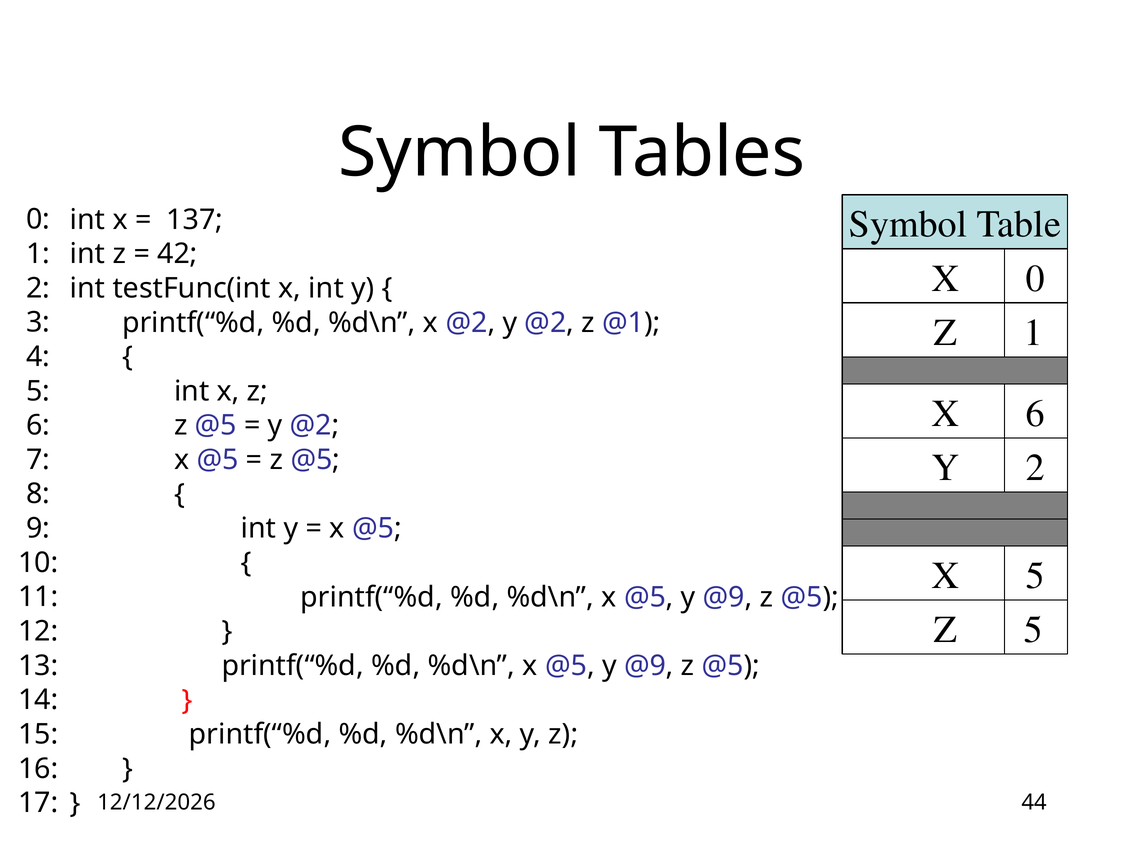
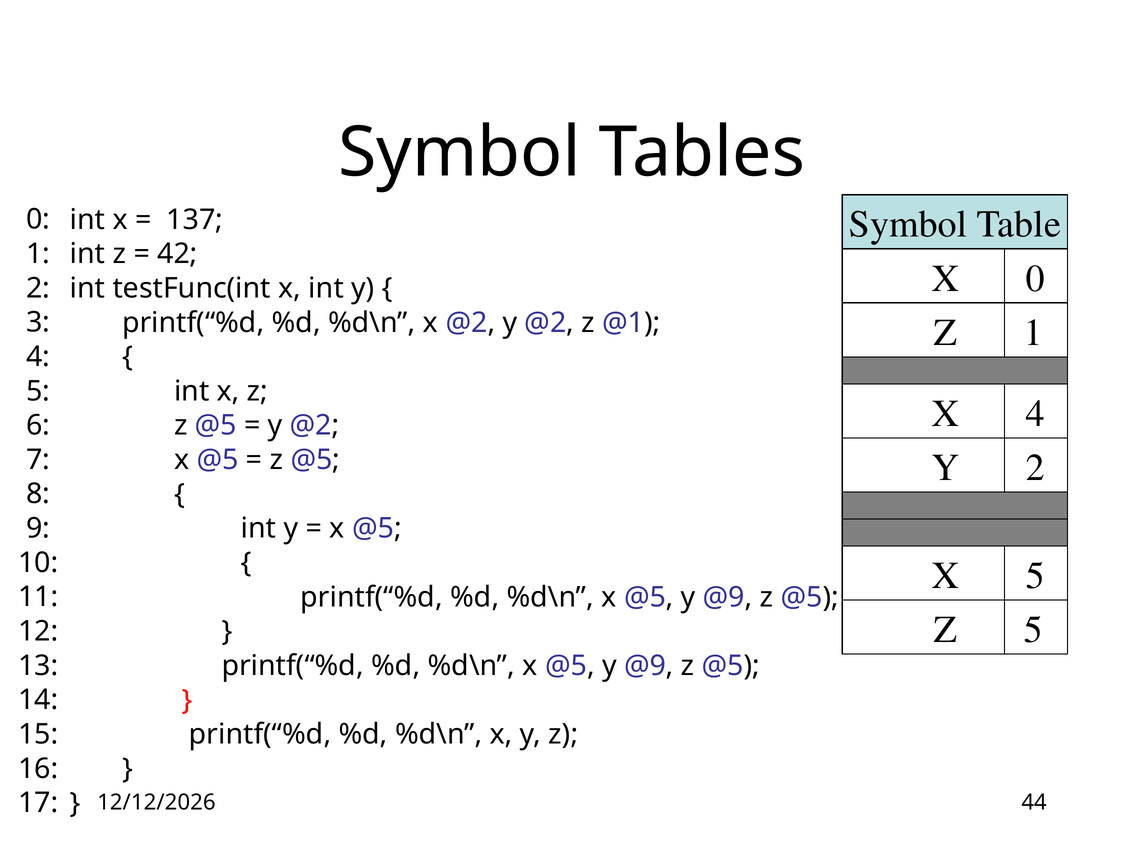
X 6: 6 -> 4
